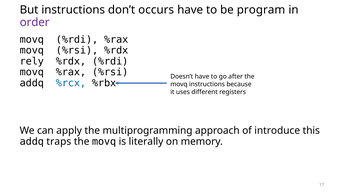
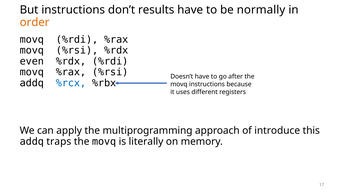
occurs: occurs -> results
program: program -> normally
order colour: purple -> orange
rely: rely -> even
